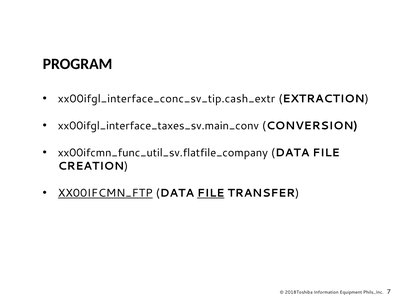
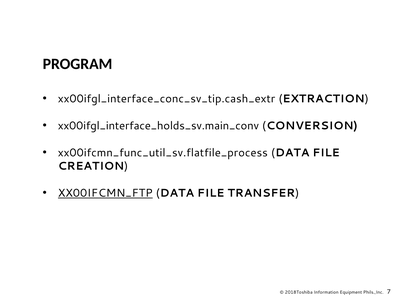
xx00ifgl_interface_taxes_sv.main_conv: xx00ifgl_interface_taxes_sv.main_conv -> xx00ifgl_interface_holds_sv.main_conv
xx00ifcmn_func_util_sv.flatfile_company: xx00ifcmn_func_util_sv.flatfile_company -> xx00ifcmn_func_util_sv.flatfile_process
FILE at (211, 193) underline: present -> none
